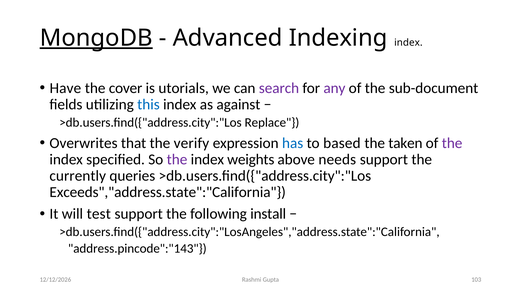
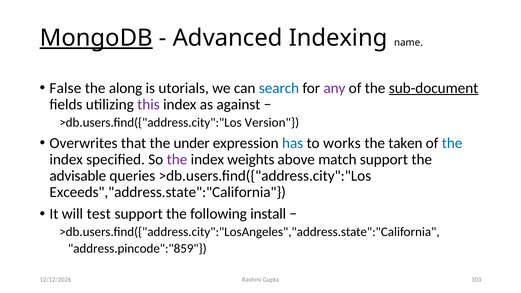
Indexing index: index -> name
Have: Have -> False
cover: cover -> along
search colour: purple -> blue
sub-document underline: none -> present
this colour: blue -> purple
Replace: Replace -> Version
verify: verify -> under
based: based -> works
the at (452, 143) colour: purple -> blue
needs: needs -> match
currently: currently -> advisable
address.pincode":"143: address.pincode":"143 -> address.pincode":"859
